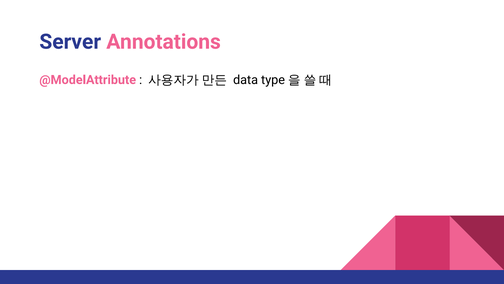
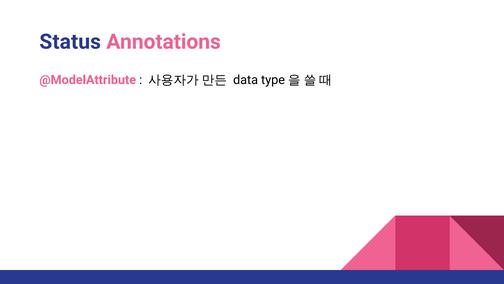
Server: Server -> Status
